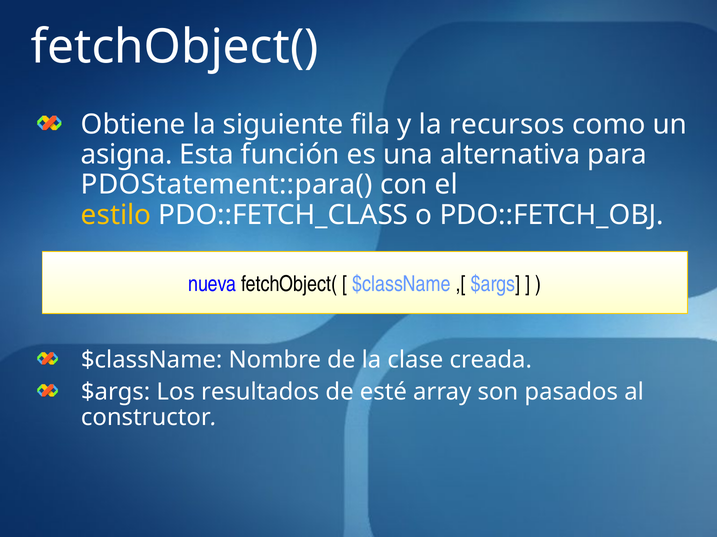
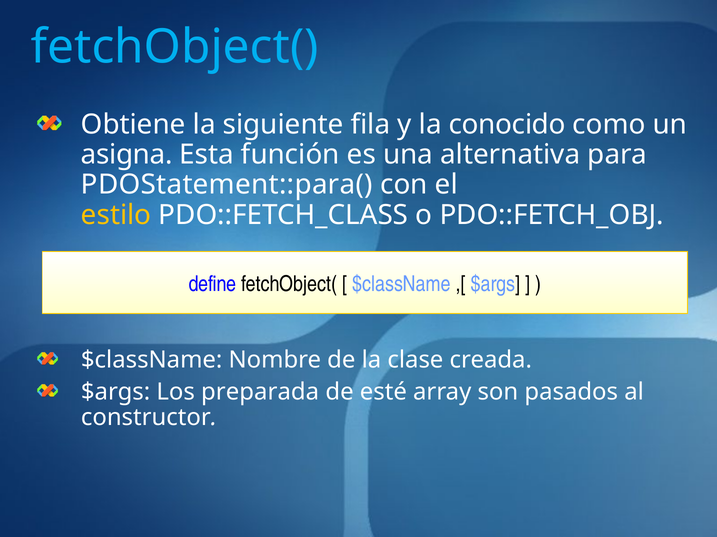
fetchObject( at (175, 47) colour: white -> light blue
recursos: recursos -> conocido
nueva: nueva -> define
resultados: resultados -> preparada
